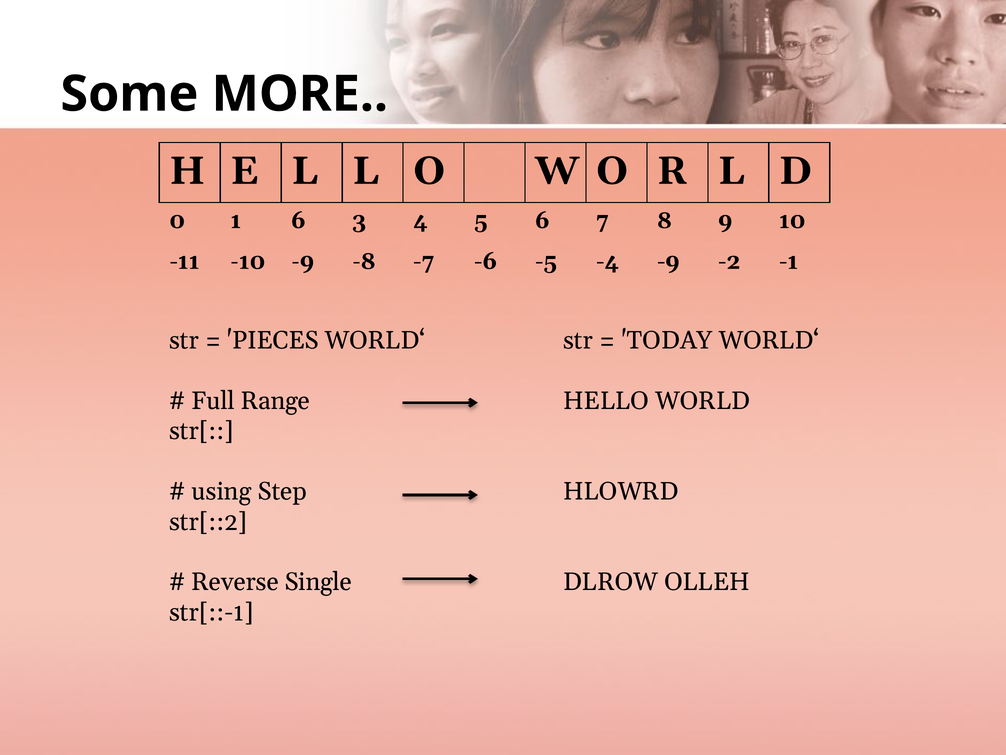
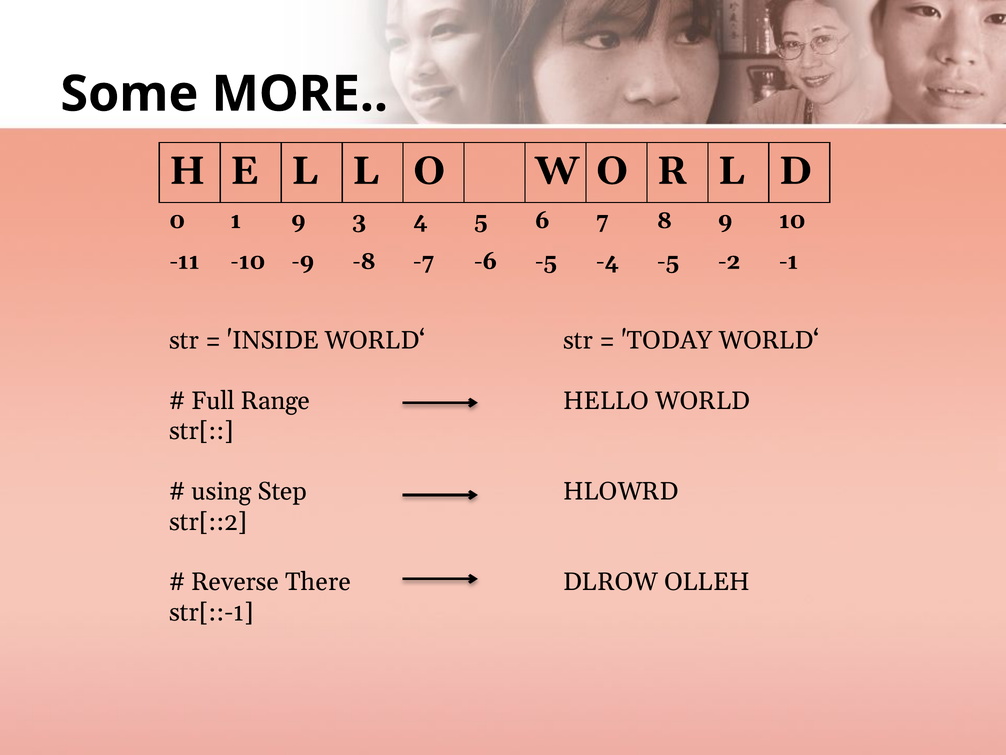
1 6: 6 -> 9
-4 -9: -9 -> -5
PIECES: PIECES -> INSIDE
Single: Single -> There
